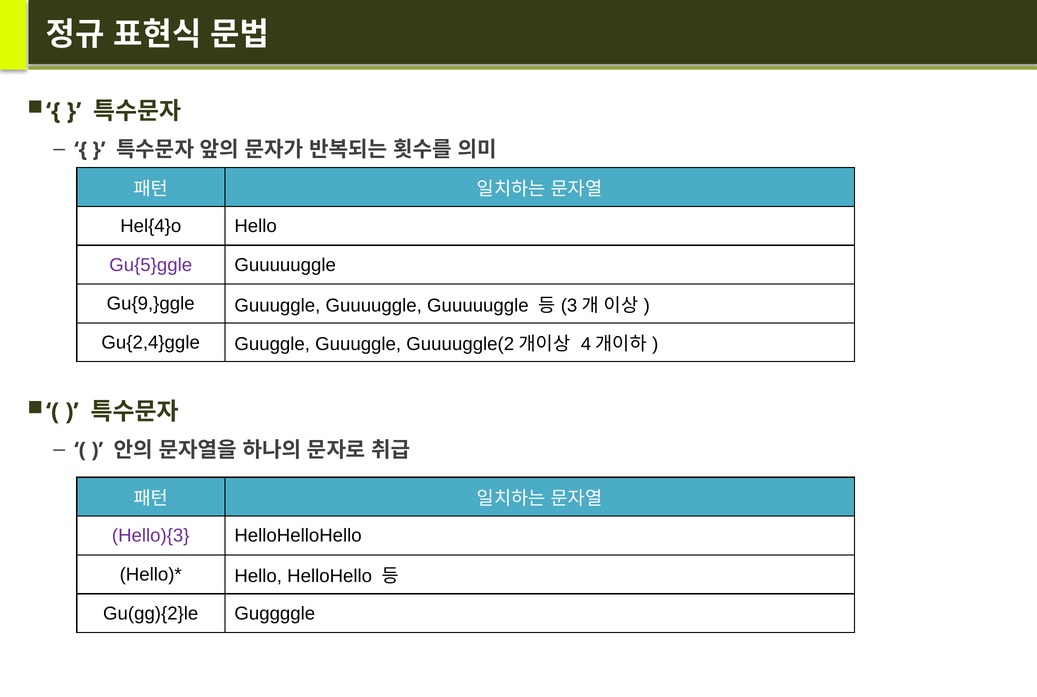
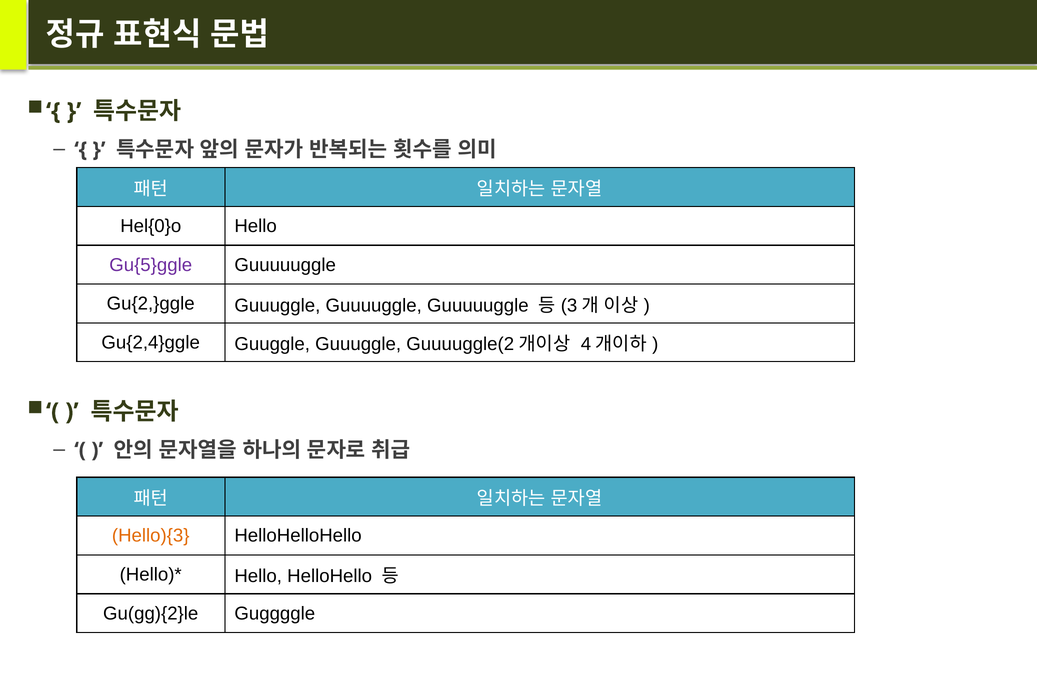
Hel{4}o: Hel{4}o -> Hel{0}o
Gu{9,}ggle: Gu{9,}ggle -> Gu{2,}ggle
Hello){3 colour: purple -> orange
